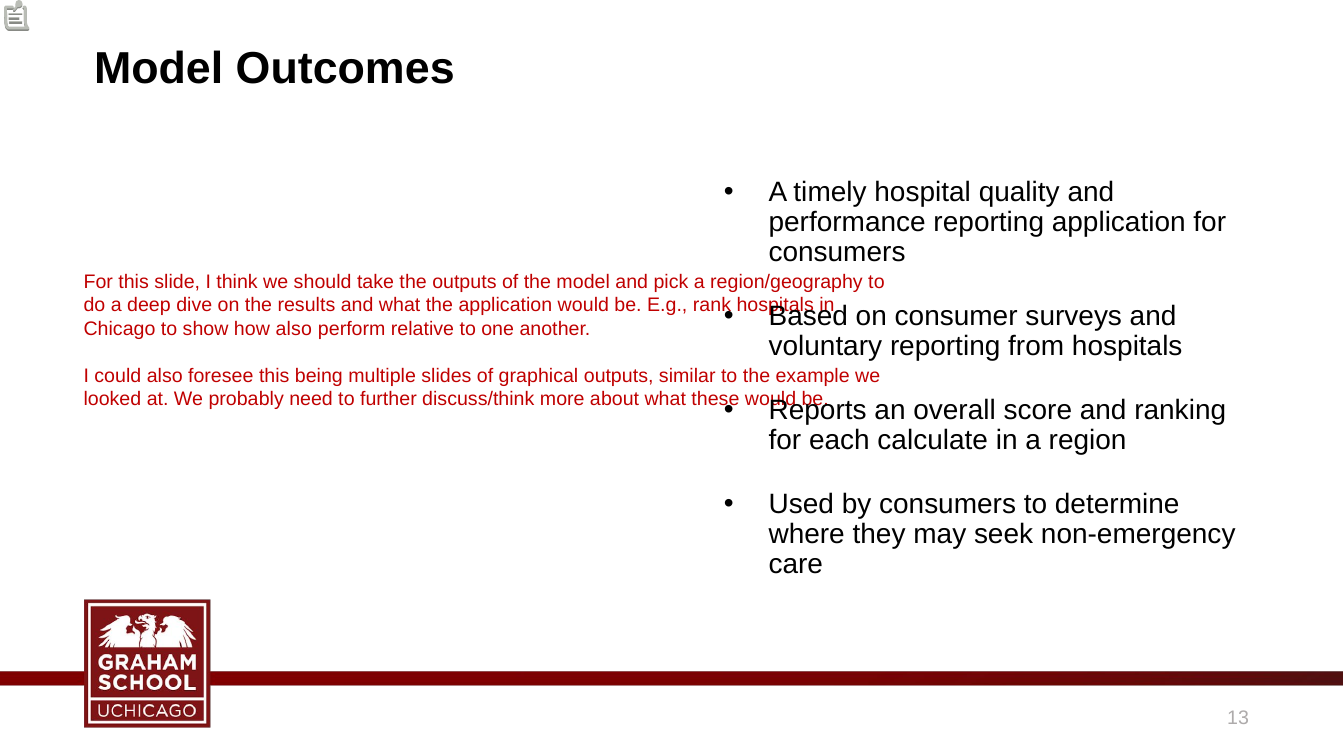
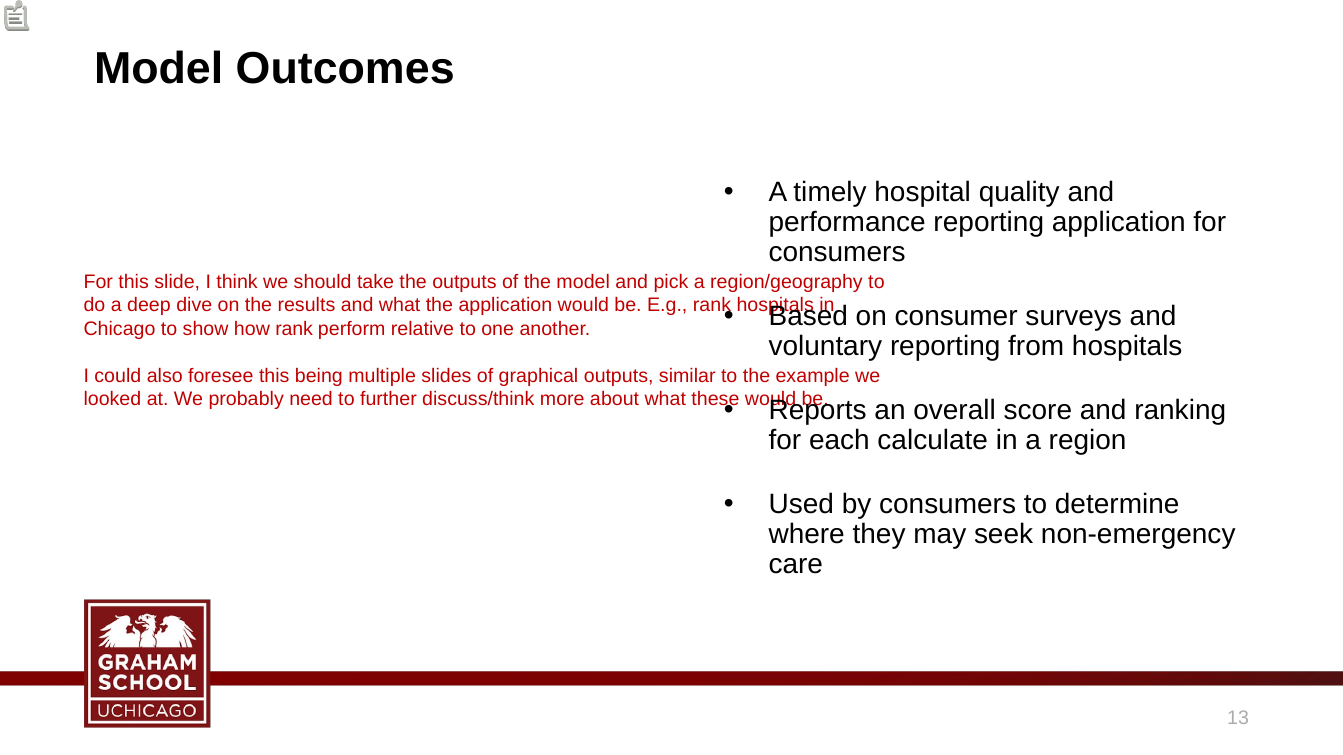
how also: also -> rank
